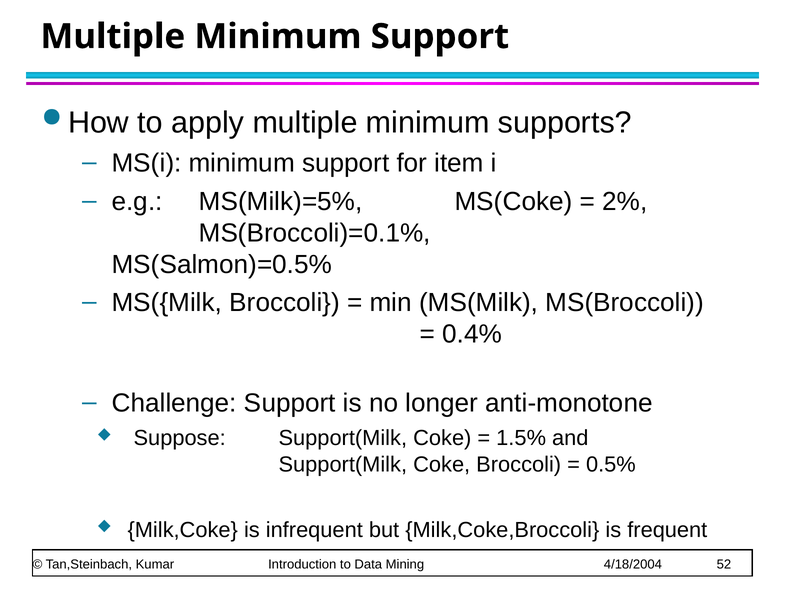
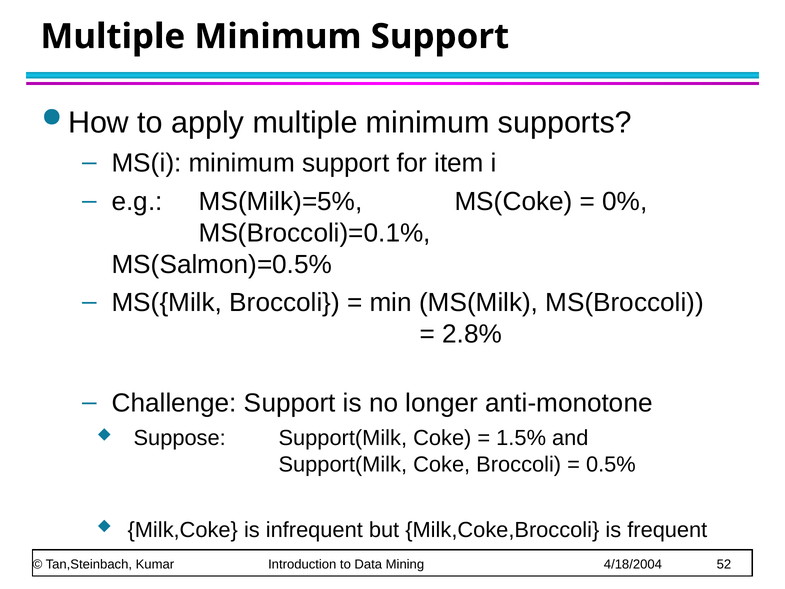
2%: 2% -> 0%
0.4%: 0.4% -> 2.8%
